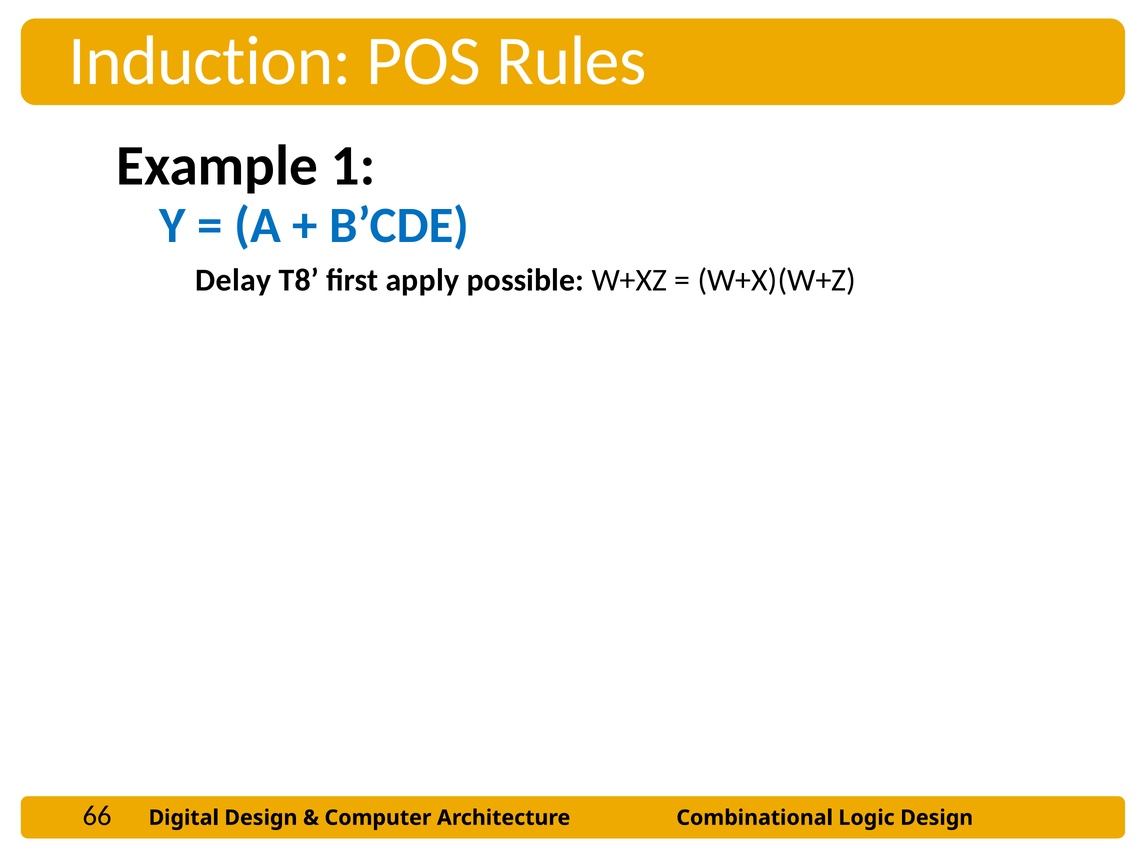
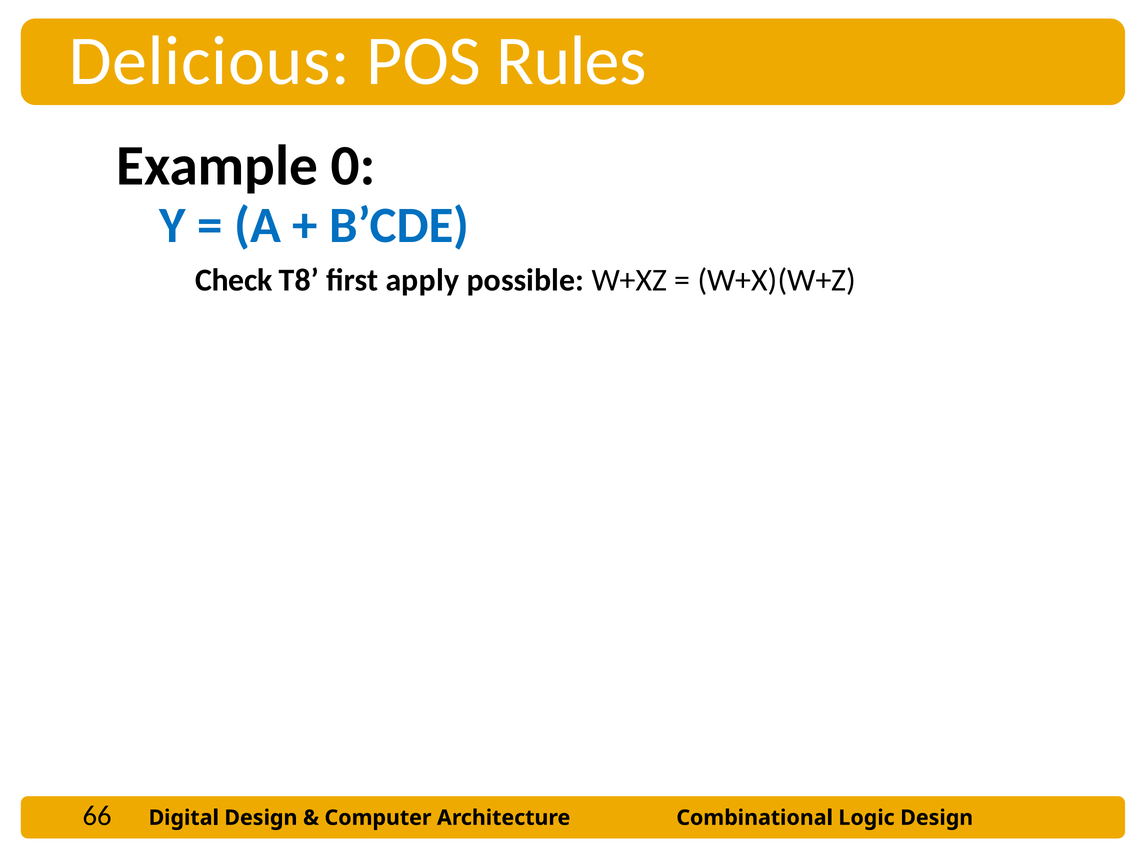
Induction: Induction -> Delicious
1: 1 -> 0
Delay: Delay -> Check
